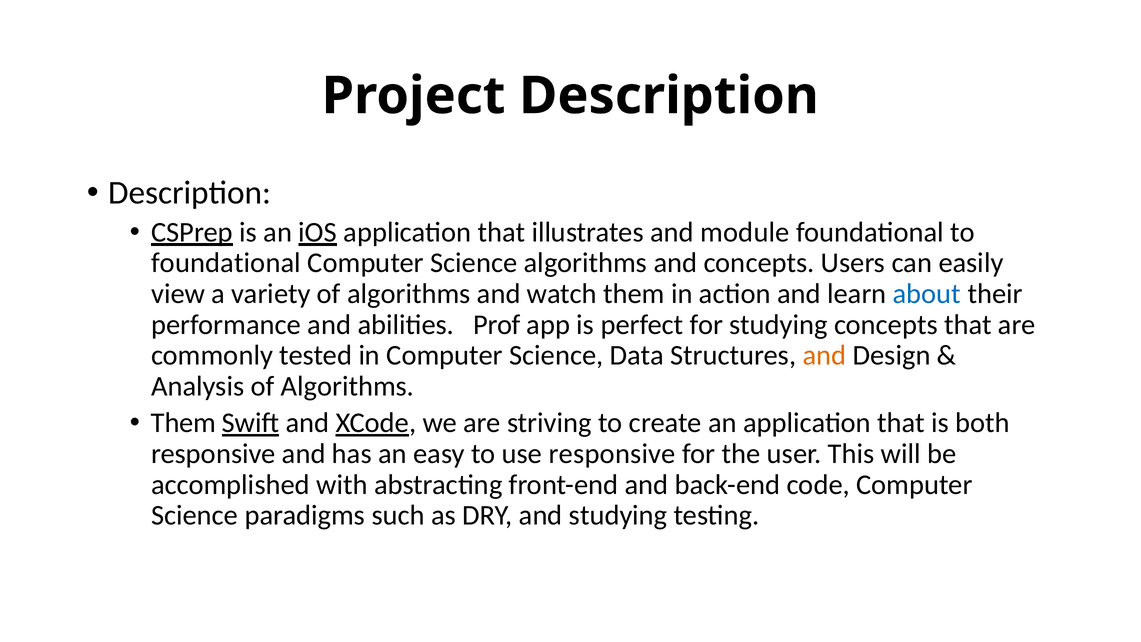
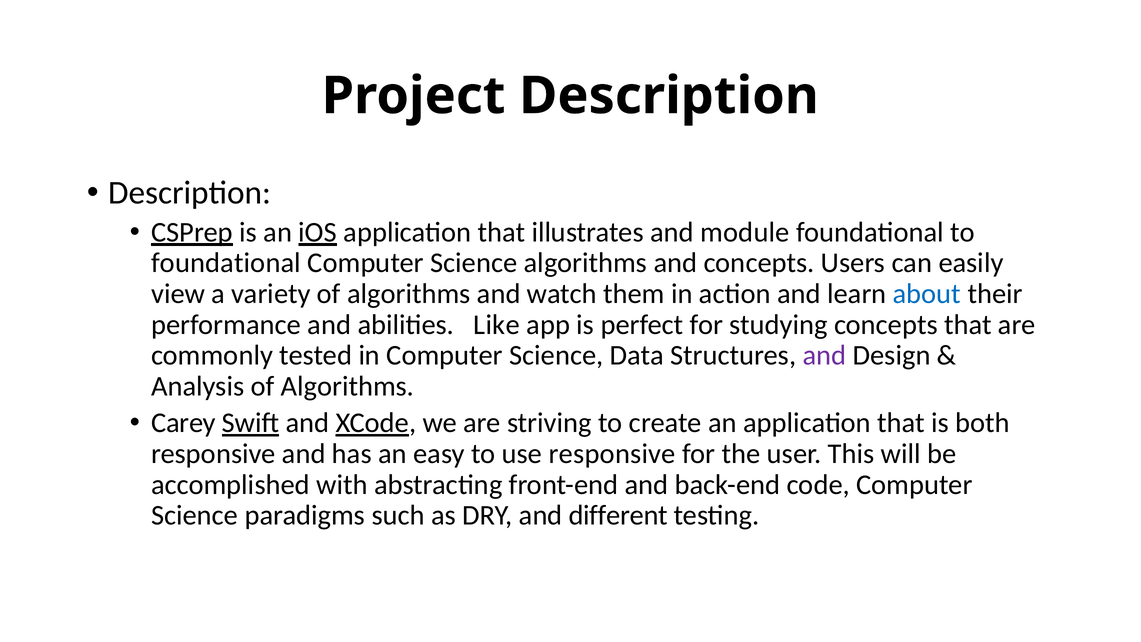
Prof: Prof -> Like
and at (824, 355) colour: orange -> purple
Them at (183, 423): Them -> Carey
and studying: studying -> different
